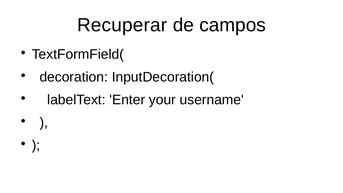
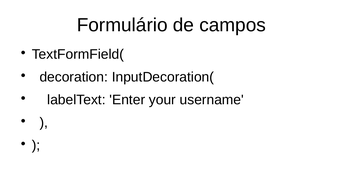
Recuperar: Recuperar -> Formulário
